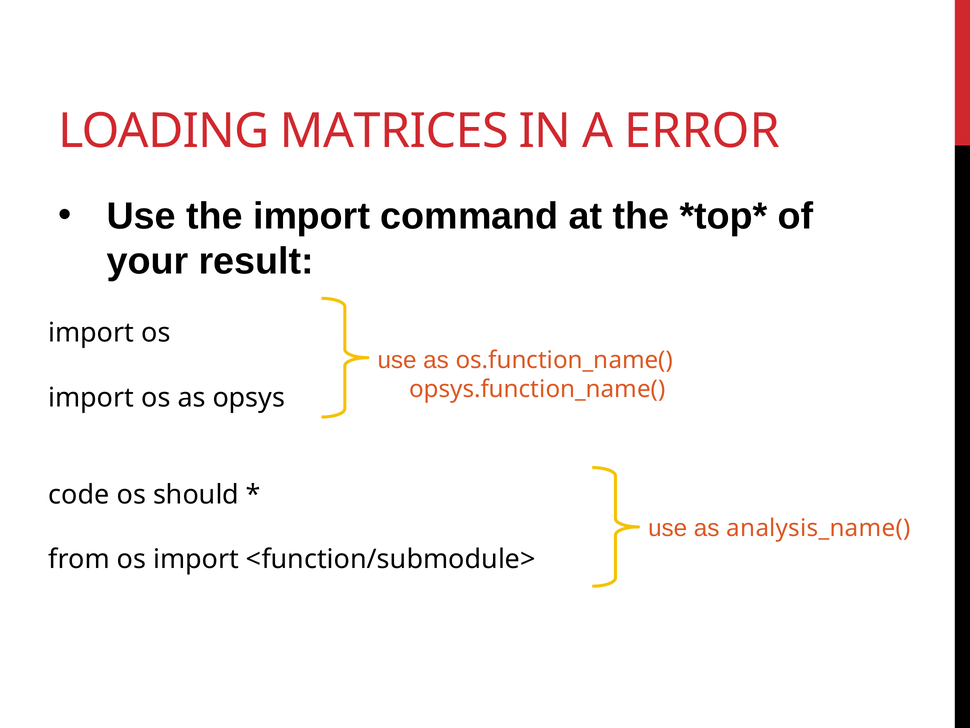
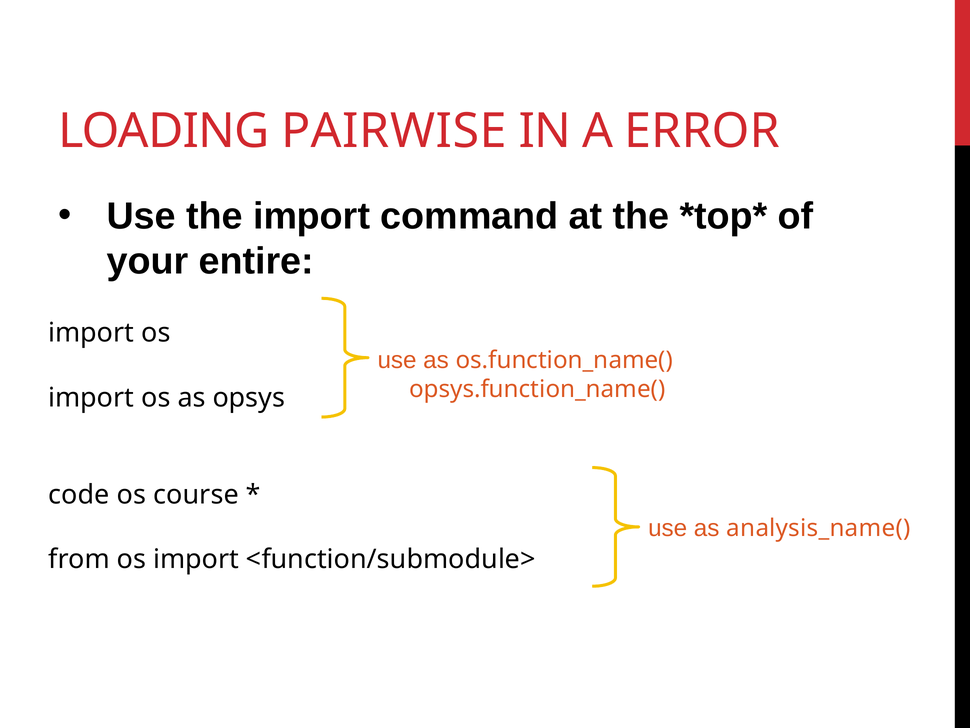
MATRICES: MATRICES -> PAIRWISE
result: result -> entire
should: should -> course
